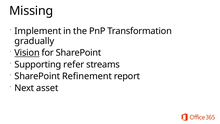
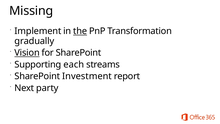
the underline: none -> present
refer: refer -> each
Refinement: Refinement -> Investment
asset: asset -> party
